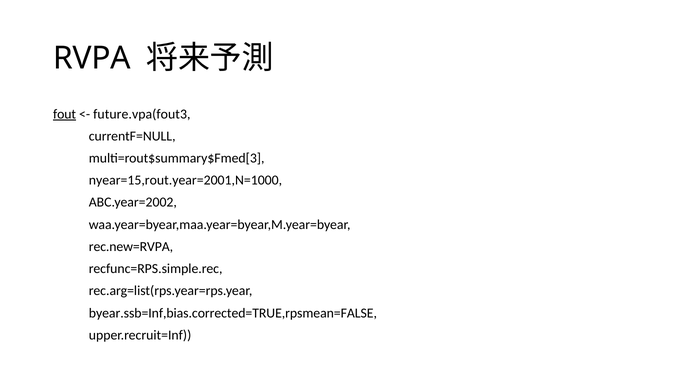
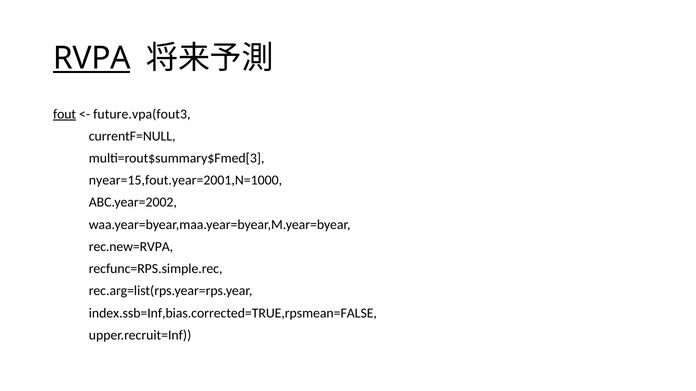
RVPA underline: none -> present
nyear=15,rout.year=2001,N=1000: nyear=15,rout.year=2001,N=1000 -> nyear=15,fout.year=2001,N=1000
byear.ssb=Inf,bias.corrected=TRUE,rpsmean=FALSE: byear.ssb=Inf,bias.corrected=TRUE,rpsmean=FALSE -> index.ssb=Inf,bias.corrected=TRUE,rpsmean=FALSE
